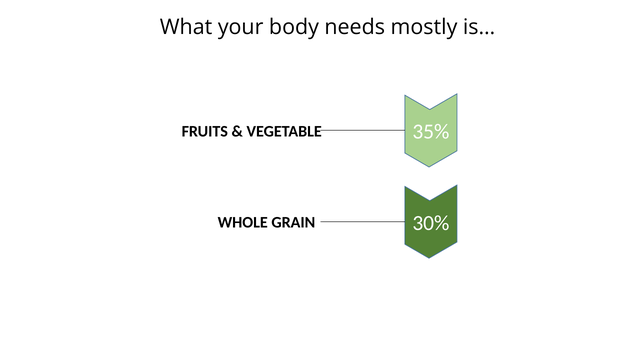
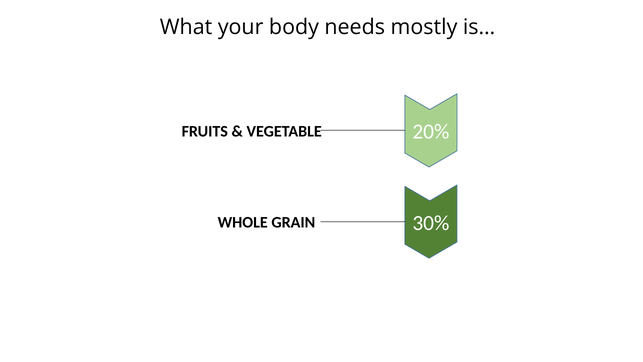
35%: 35% -> 20%
